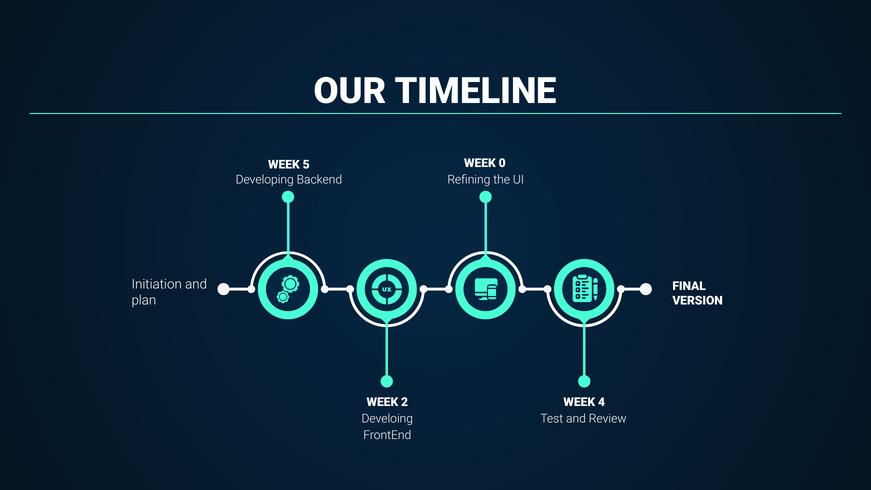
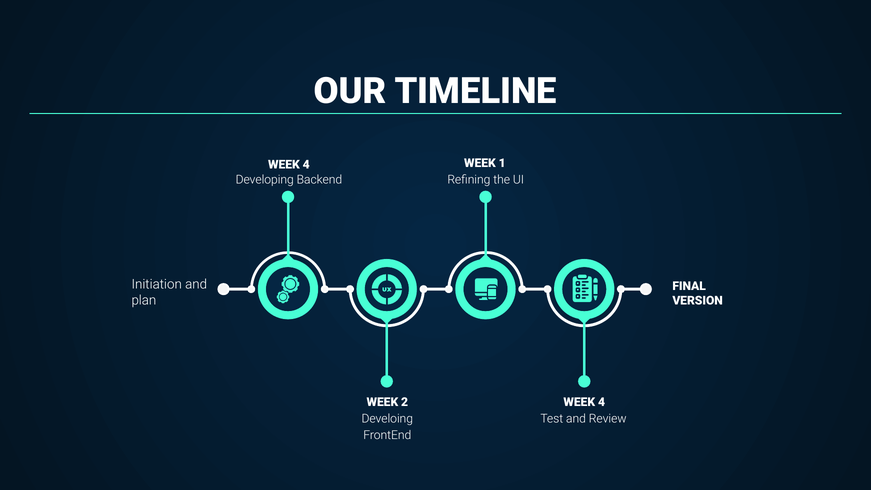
0: 0 -> 1
5 at (306, 165): 5 -> 4
